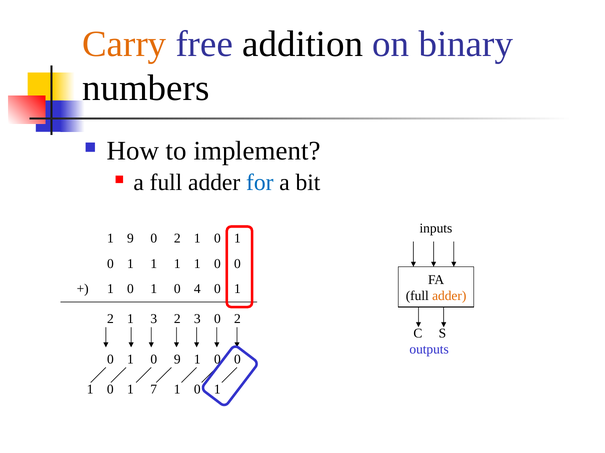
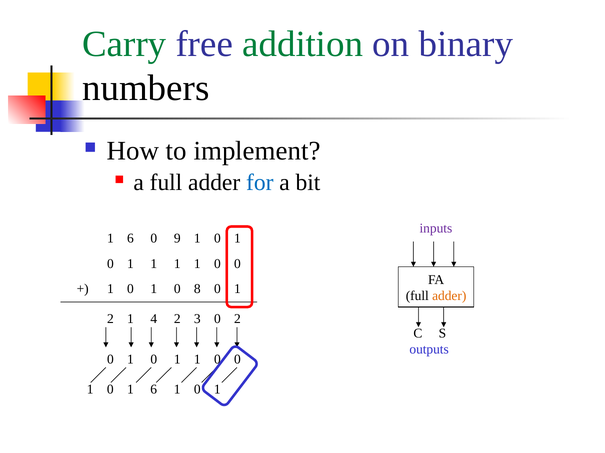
Carry colour: orange -> green
addition colour: black -> green
inputs colour: black -> purple
9 at (130, 239): 9 -> 6
2 at (177, 239): 2 -> 9
4: 4 -> 8
1 3: 3 -> 4
9 at (177, 360): 9 -> 1
0 1 7: 7 -> 6
